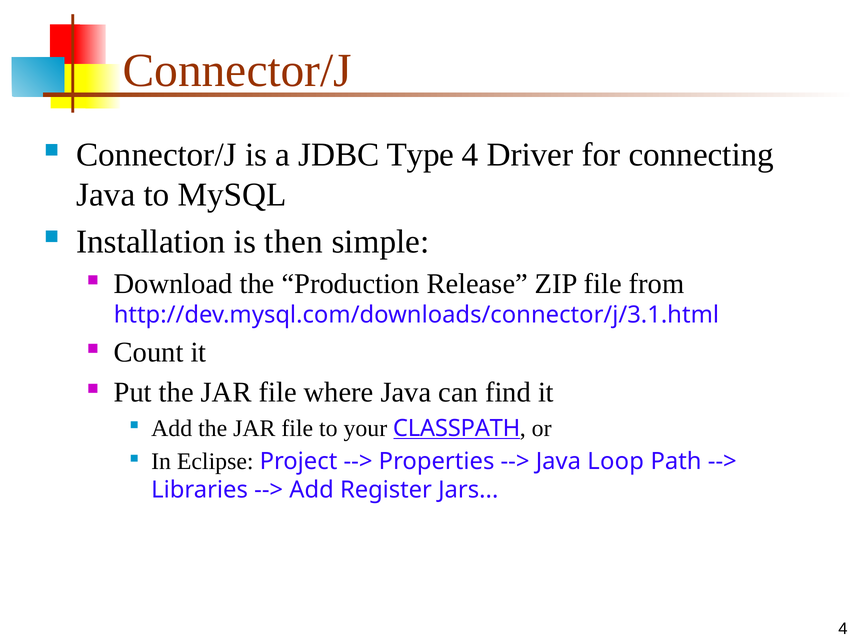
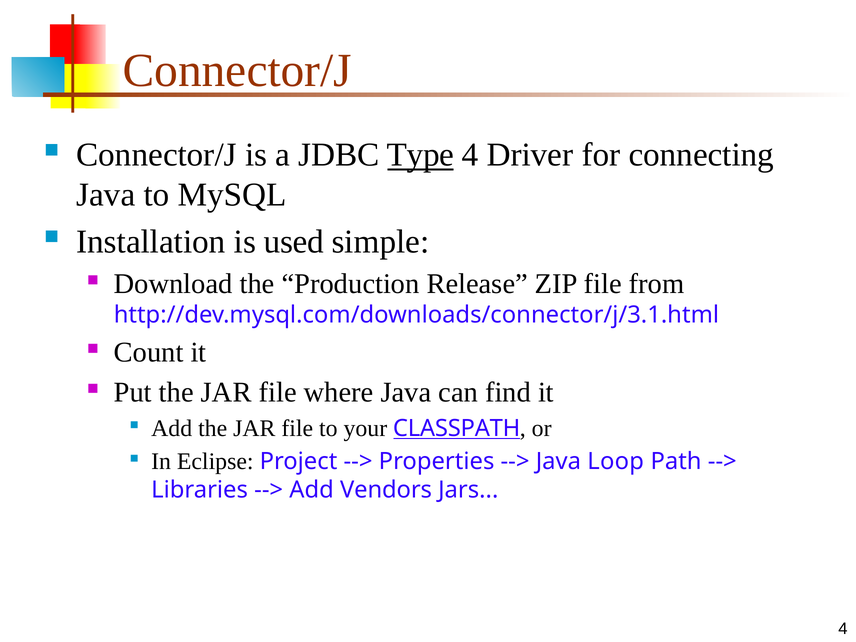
Type underline: none -> present
then: then -> used
Register: Register -> Vendors
